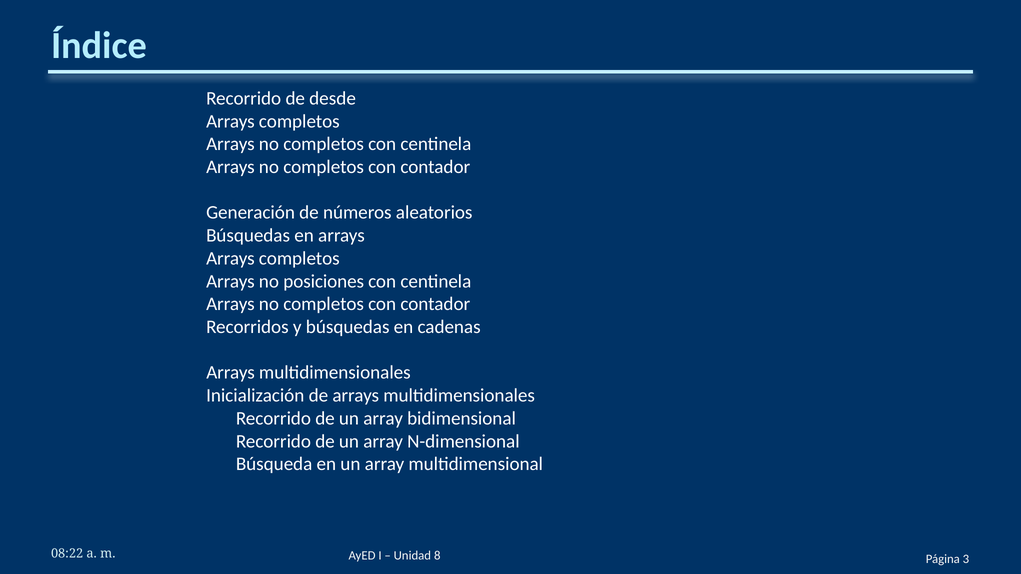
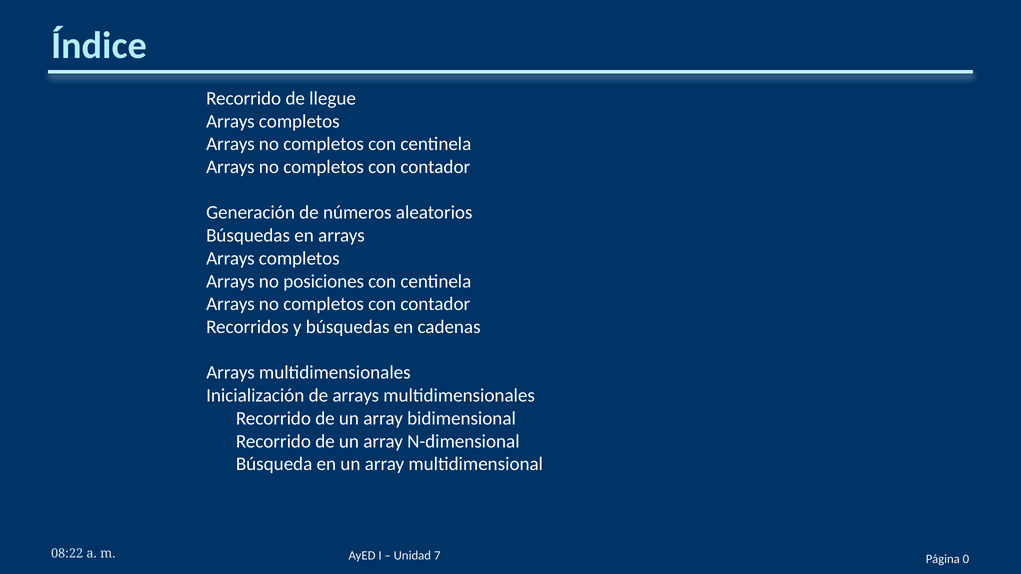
desde: desde -> llegue
8: 8 -> 7
3: 3 -> 0
